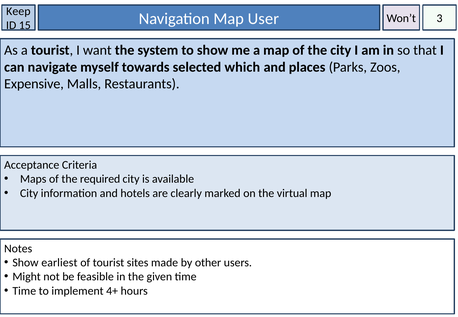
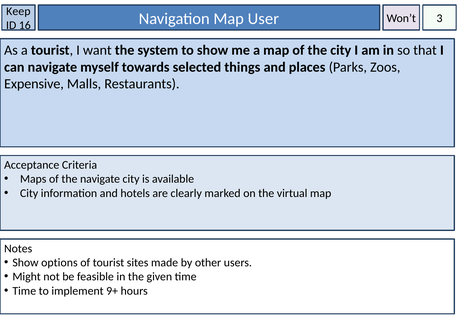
15: 15 -> 16
which: which -> things
the required: required -> navigate
earliest: earliest -> options
4+: 4+ -> 9+
